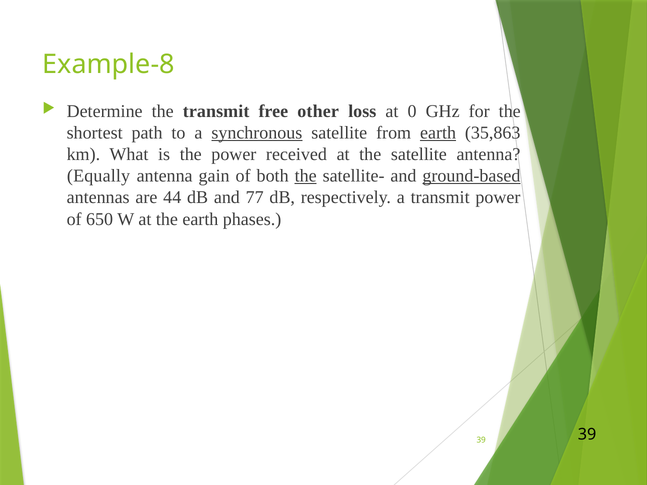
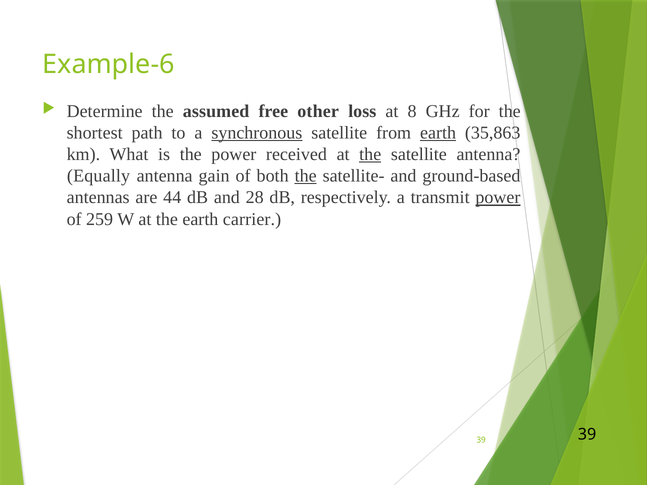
Example-8: Example-8 -> Example-6
the transmit: transmit -> assumed
0: 0 -> 8
the at (370, 154) underline: none -> present
ground-based underline: present -> none
77: 77 -> 28
power at (498, 198) underline: none -> present
650: 650 -> 259
phases: phases -> carrier
